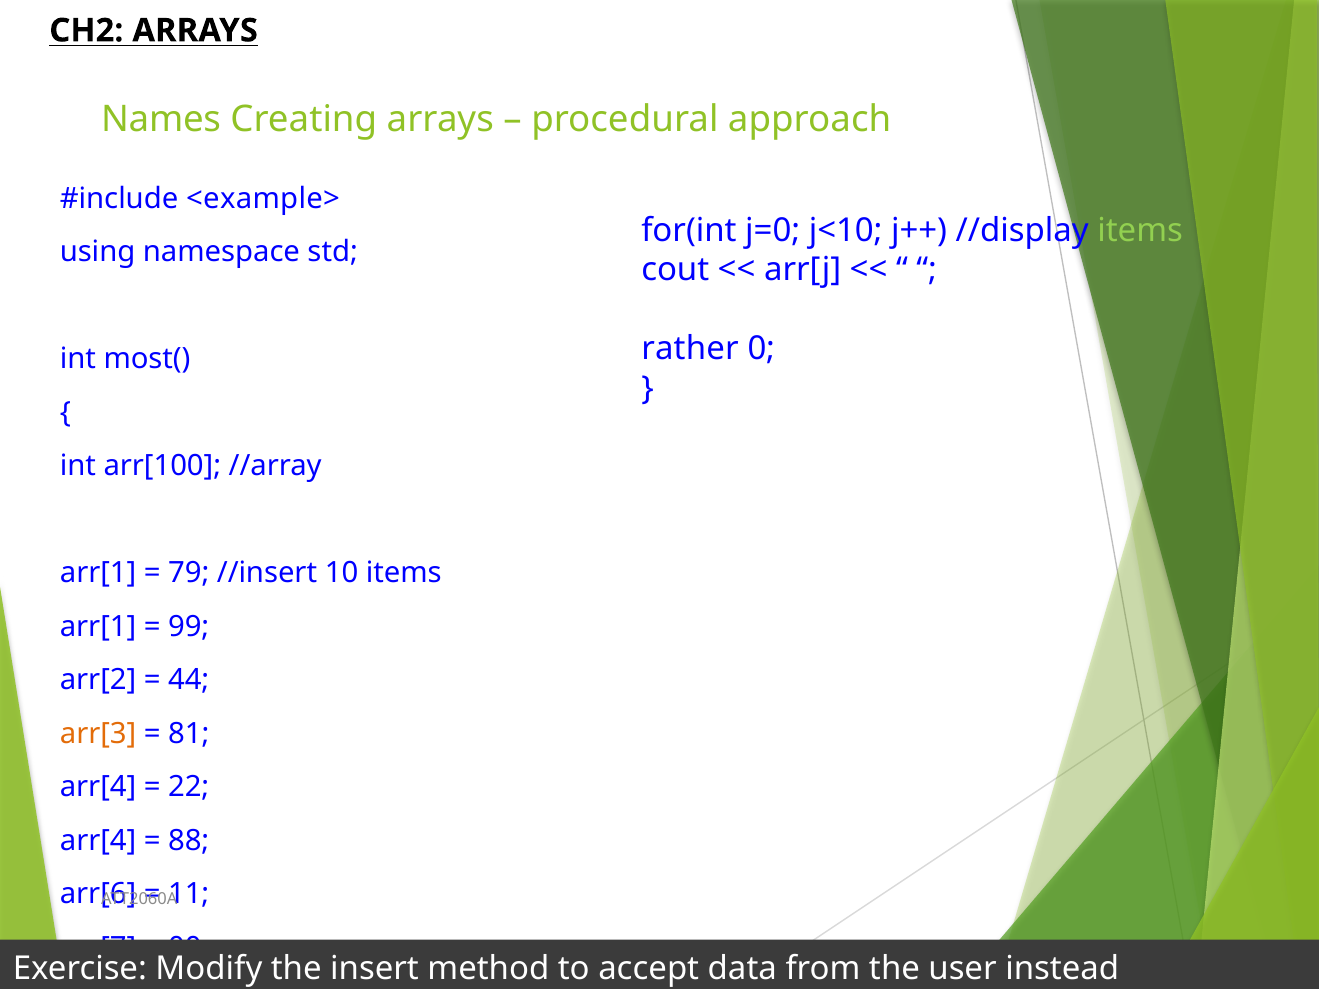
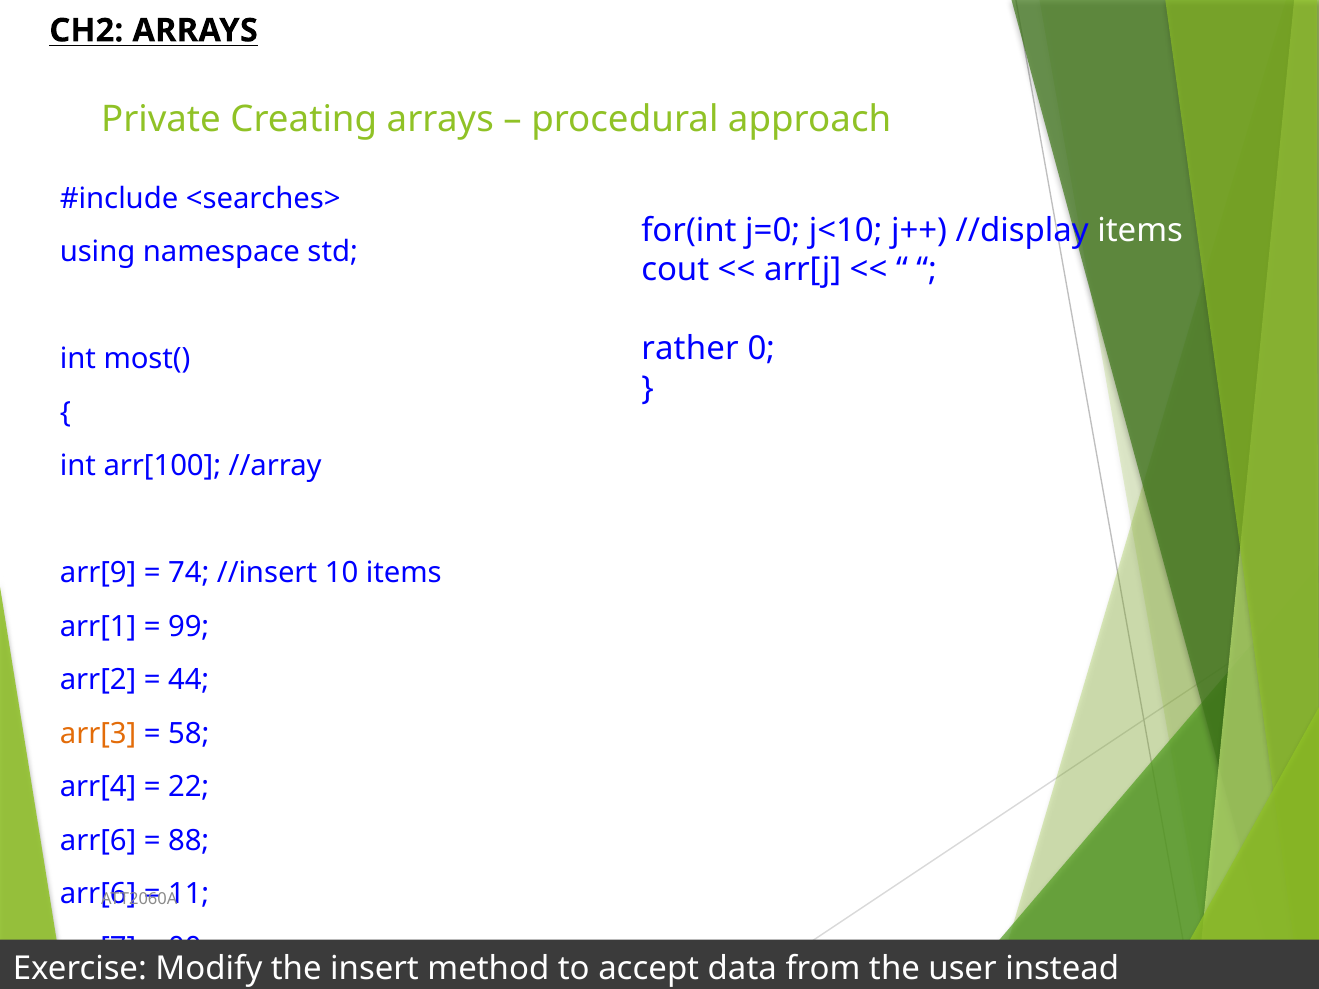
Names: Names -> Private
<example>: <example> -> <searches>
items at (1140, 230) colour: light green -> white
arr[1 at (98, 573): arr[1 -> arr[9
79: 79 -> 74
81: 81 -> 58
arr[4 at (98, 841): arr[4 -> arr[6
